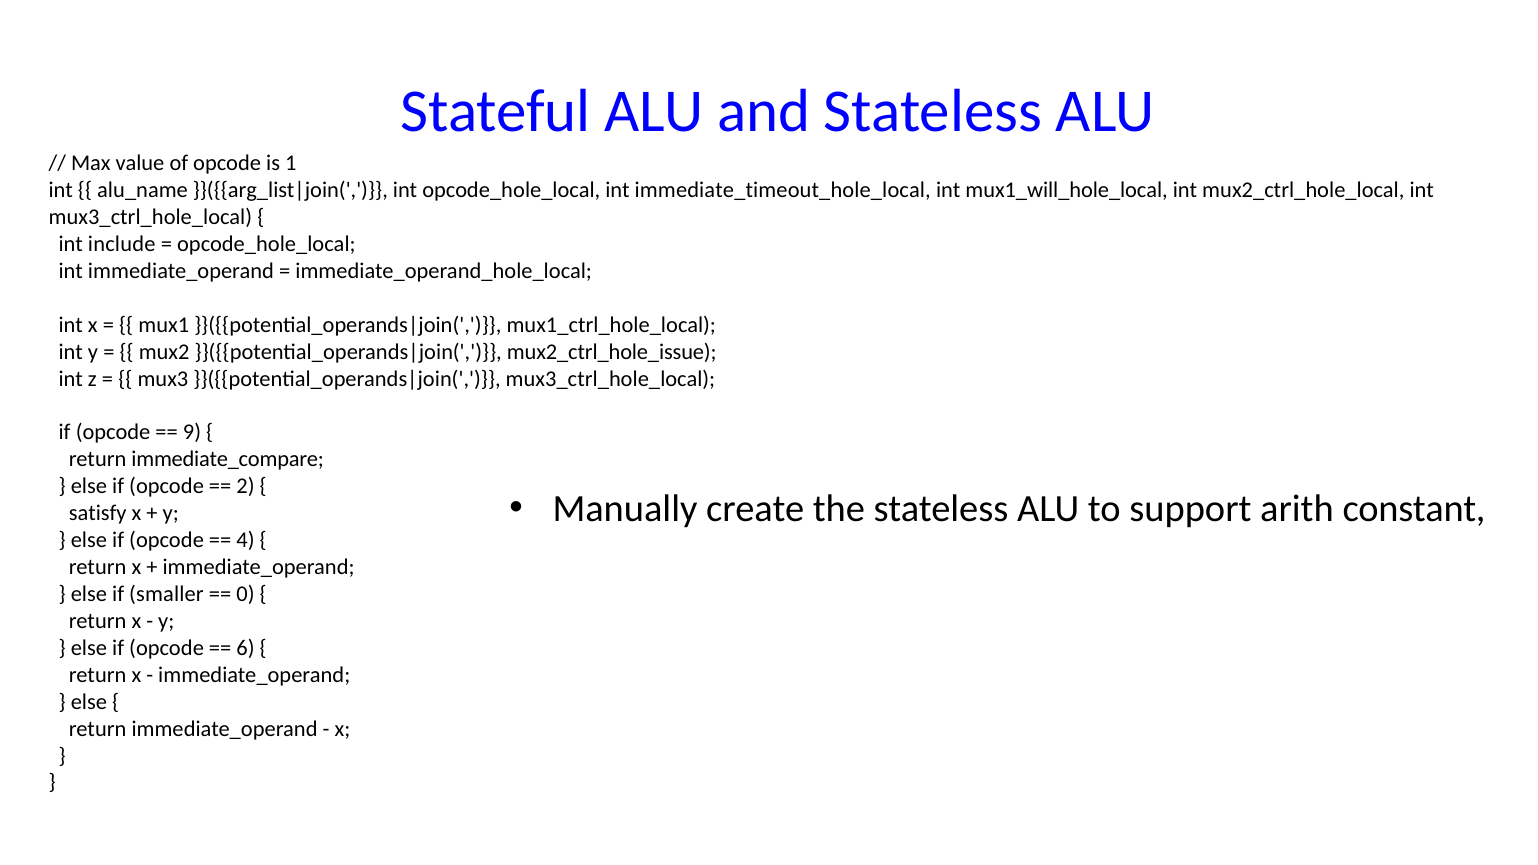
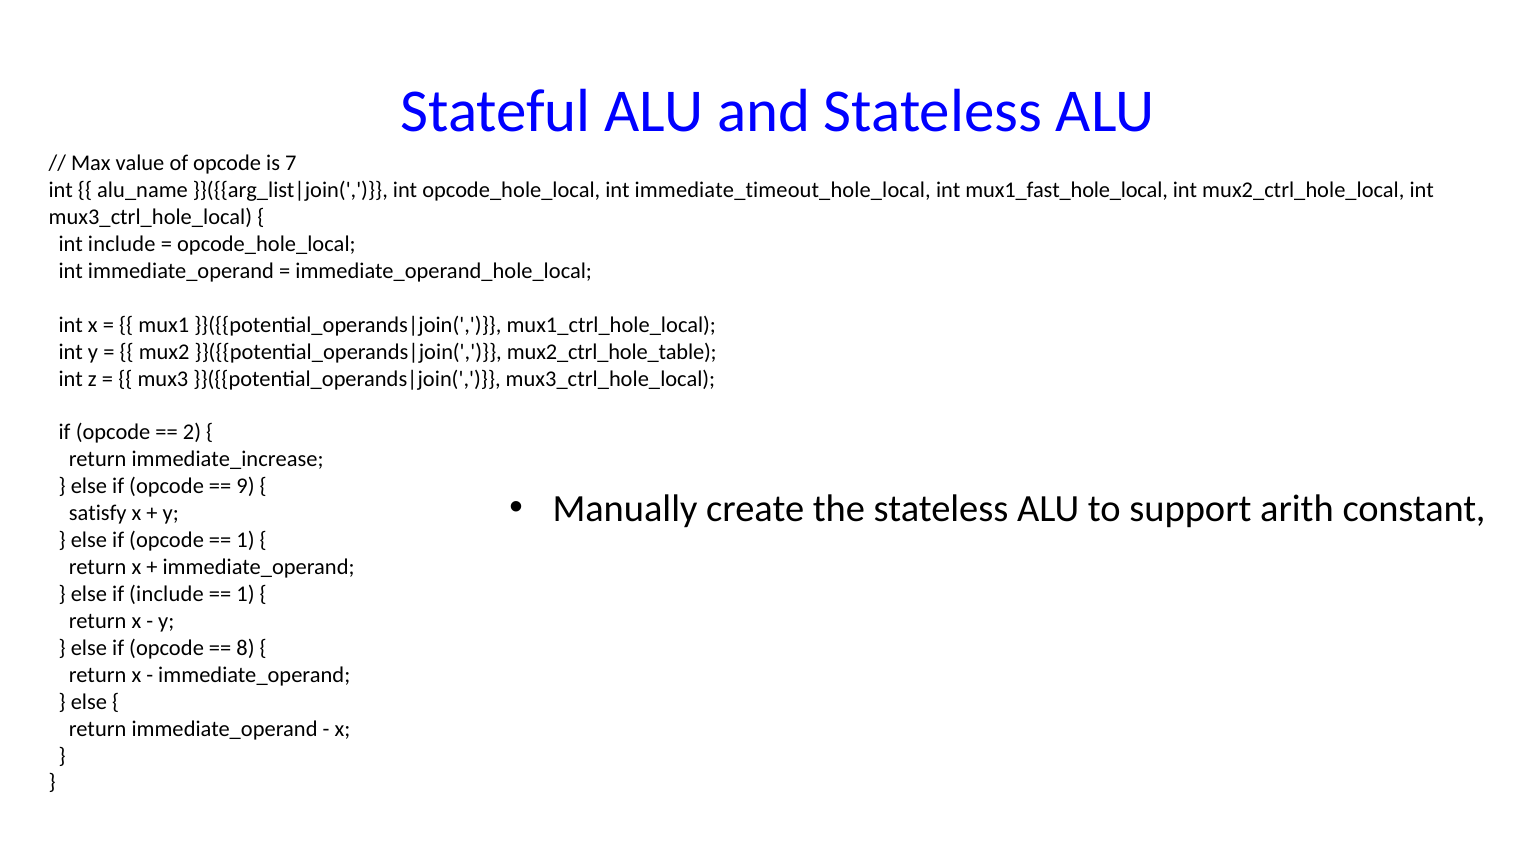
1: 1 -> 7
mux1_will_hole_local: mux1_will_hole_local -> mux1_fast_hole_local
mux2_ctrl_hole_issue: mux2_ctrl_hole_issue -> mux2_ctrl_hole_table
9: 9 -> 2
immediate_compare: immediate_compare -> immediate_increase
2: 2 -> 9
4 at (246, 540): 4 -> 1
if smaller: smaller -> include
0 at (246, 594): 0 -> 1
6: 6 -> 8
